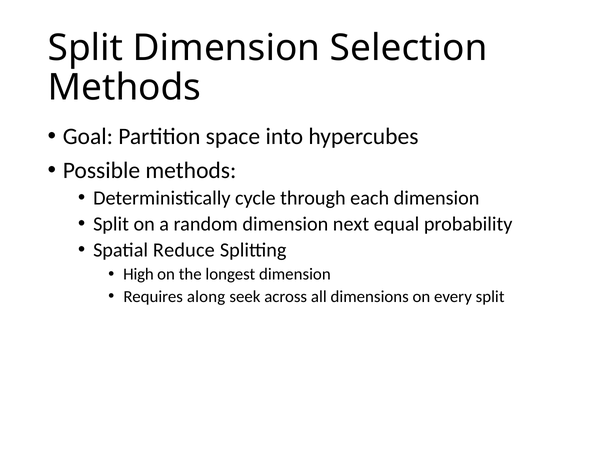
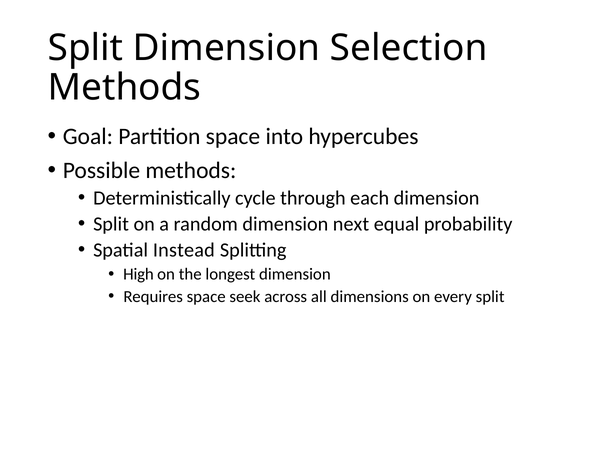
Reduce: Reduce -> Instead
Requires along: along -> space
